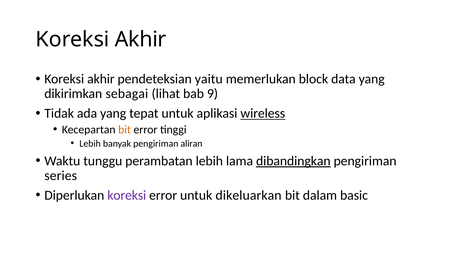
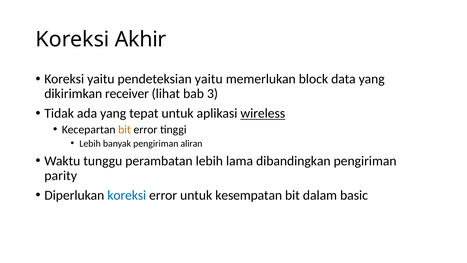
akhir at (101, 79): akhir -> yaitu
sebagai: sebagai -> receiver
9: 9 -> 3
dibandingkan underline: present -> none
series: series -> parity
koreksi at (127, 195) colour: purple -> blue
dikeluarkan: dikeluarkan -> kesempatan
